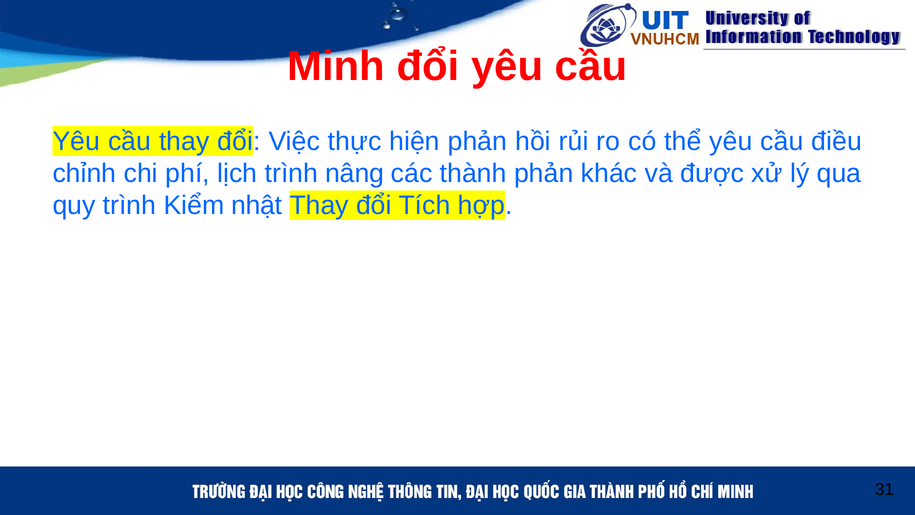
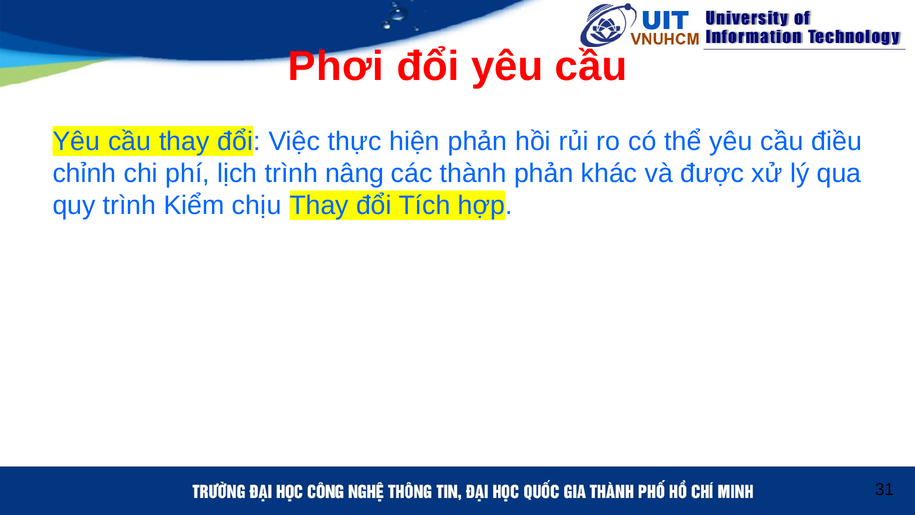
Minh: Minh -> Phơi
nhật: nhật -> chịu
